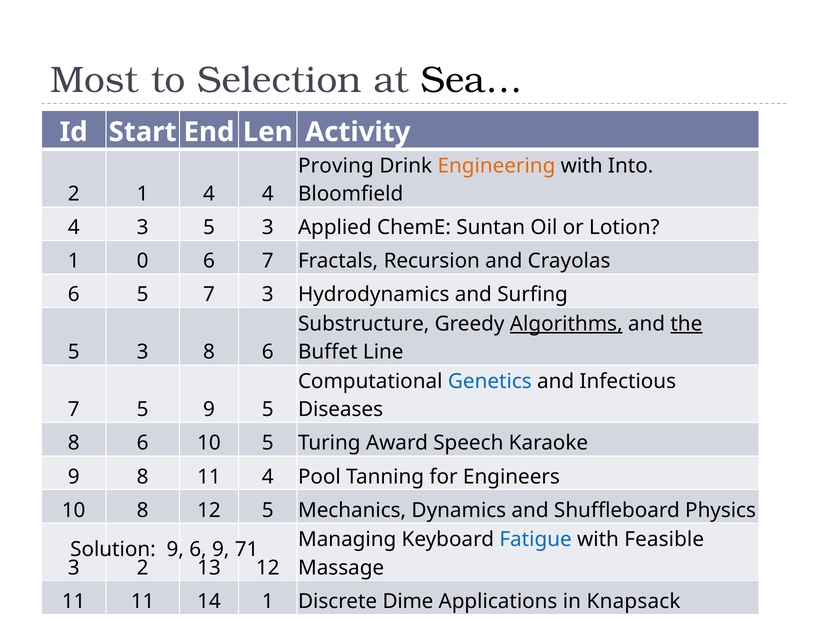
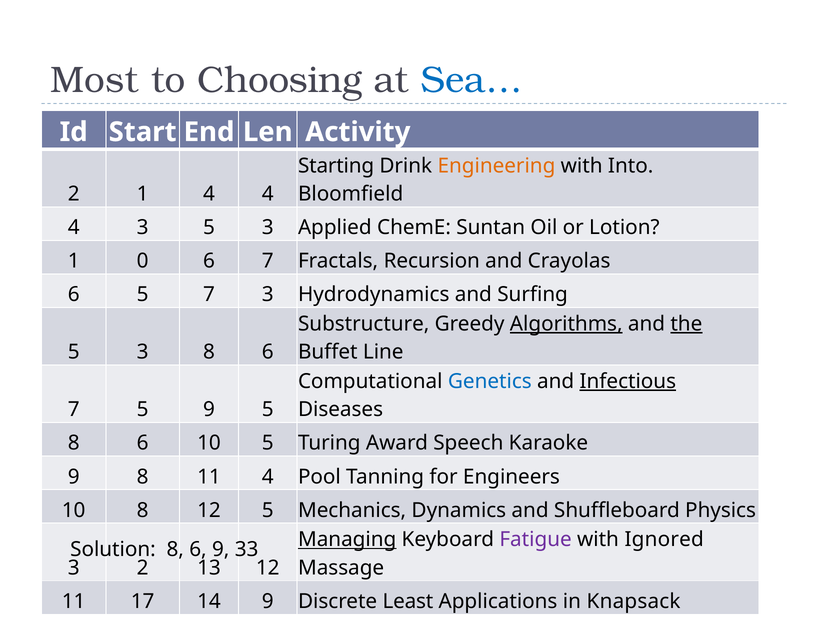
Selection: Selection -> Choosing
Sea… colour: black -> blue
Proving: Proving -> Starting
Infectious underline: none -> present
Managing underline: none -> present
Fatigue colour: blue -> purple
Feasible: Feasible -> Ignored
Solution 9: 9 -> 8
71: 71 -> 33
11 at (143, 601): 11 -> 17
14 1: 1 -> 9
Dime: Dime -> Least
